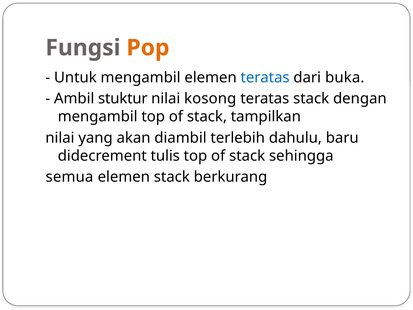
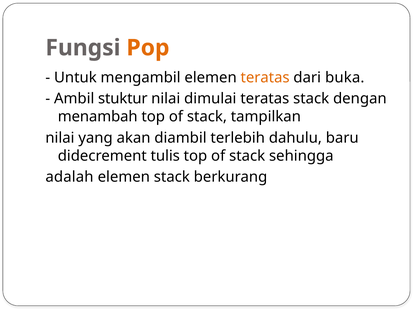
teratas at (265, 77) colour: blue -> orange
kosong: kosong -> dimulai
mengambil at (98, 117): mengambil -> menambah
semua: semua -> adalah
